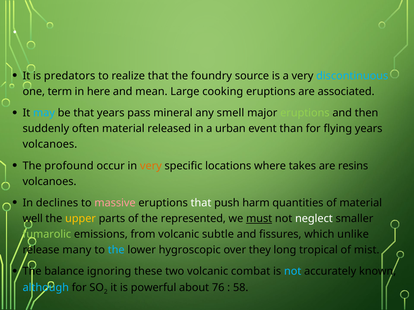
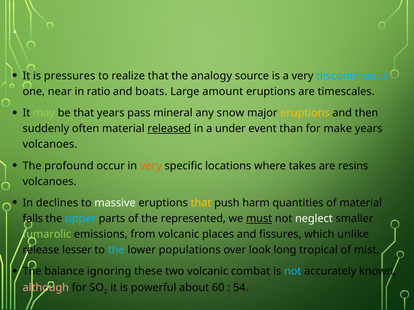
predators: predators -> pressures
foundry: foundry -> analogy
term: term -> near
here: here -> ratio
mean: mean -> boats
cooking: cooking -> amount
associated: associated -> timescales
may colour: light blue -> light green
smell: smell -> snow
eruptions at (305, 113) colour: light green -> yellow
released underline: none -> present
urban: urban -> under
flying: flying -> make
massive colour: pink -> white
that at (201, 203) colour: white -> yellow
well: well -> falls
upper colour: yellow -> light blue
subtle: subtle -> places
many: many -> lesser
hygroscopic: hygroscopic -> populations
they: they -> look
although colour: light blue -> pink
76: 76 -> 60
58: 58 -> 54
